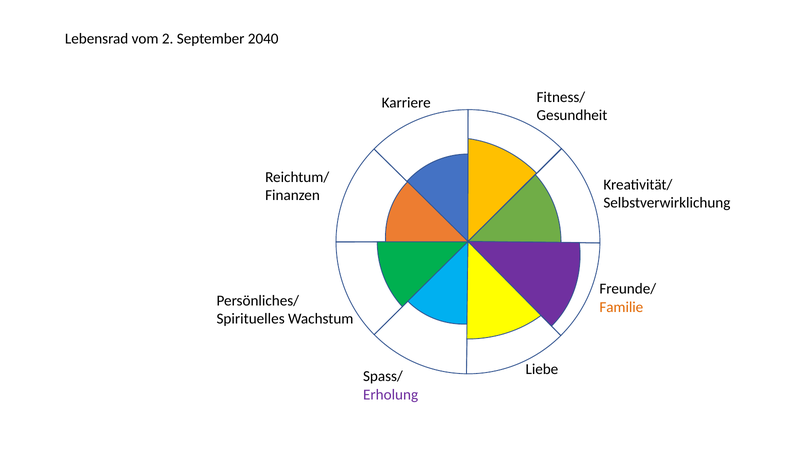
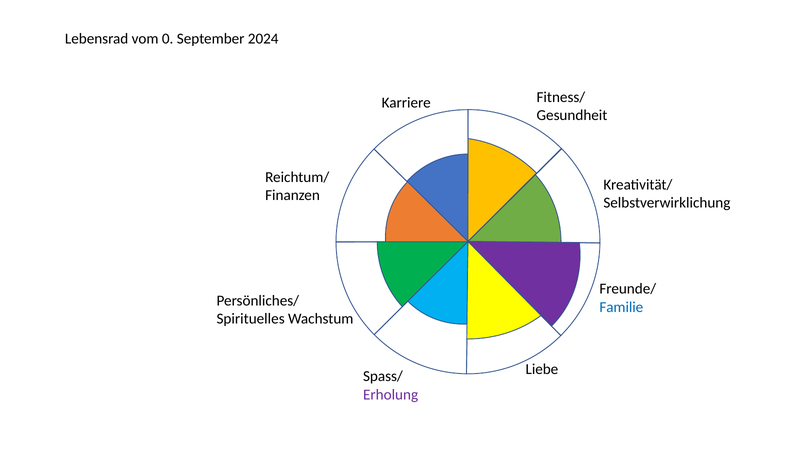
2: 2 -> 0
2040: 2040 -> 2024
Familie colour: orange -> blue
